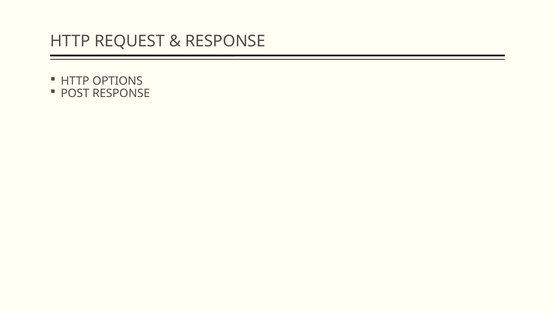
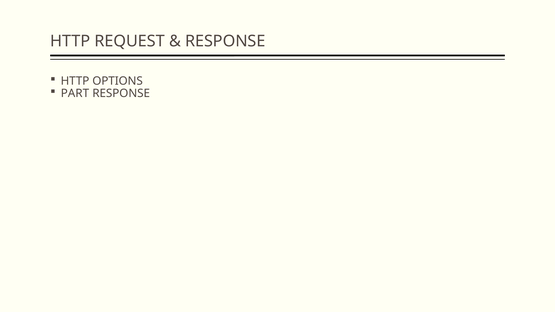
POST: POST -> PART
